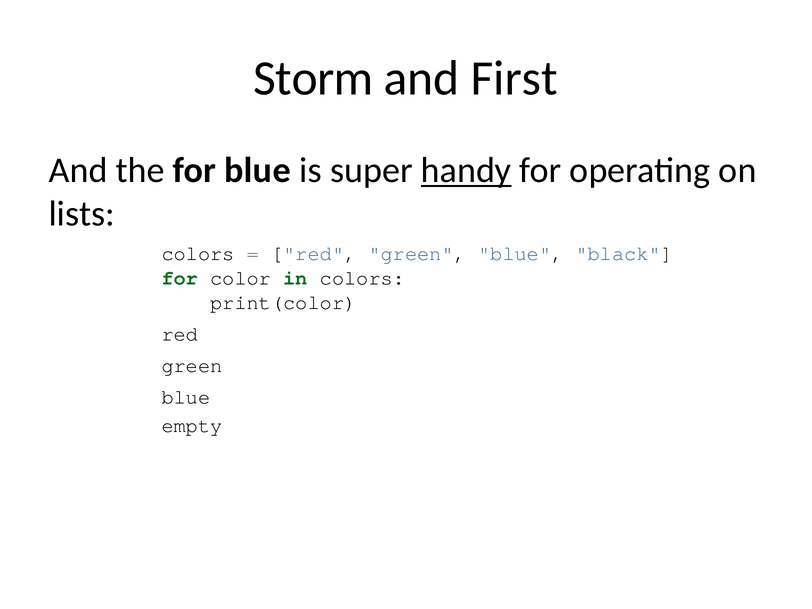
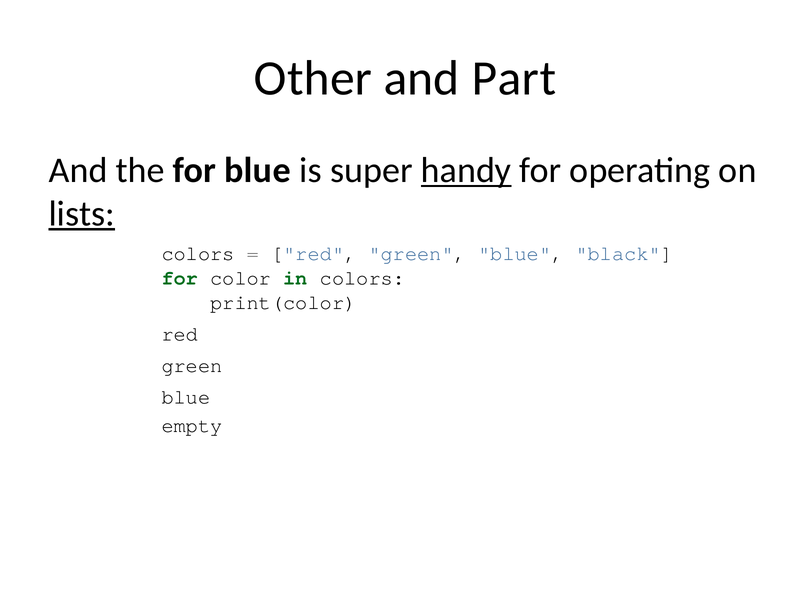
Storm: Storm -> Other
First: First -> Part
lists underline: none -> present
